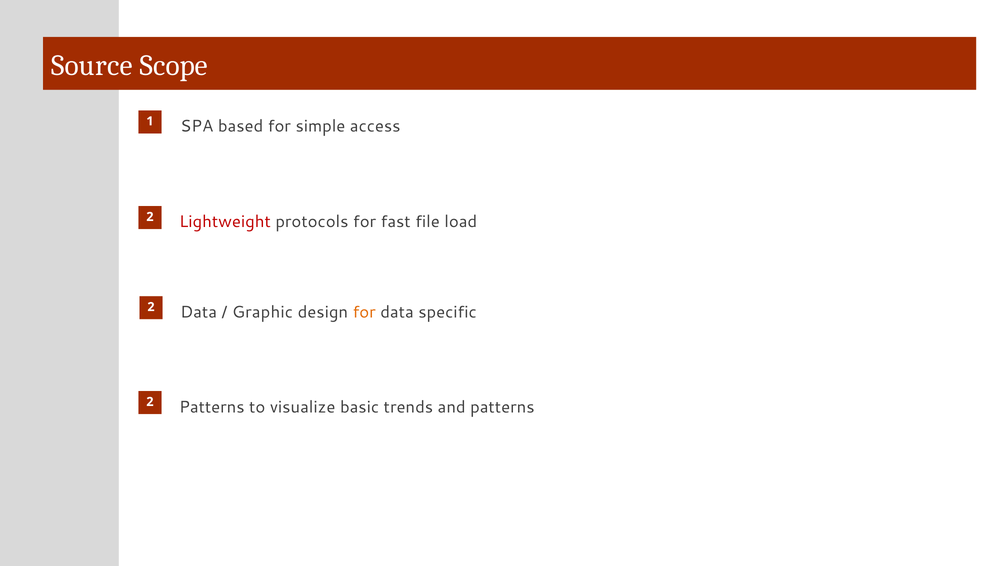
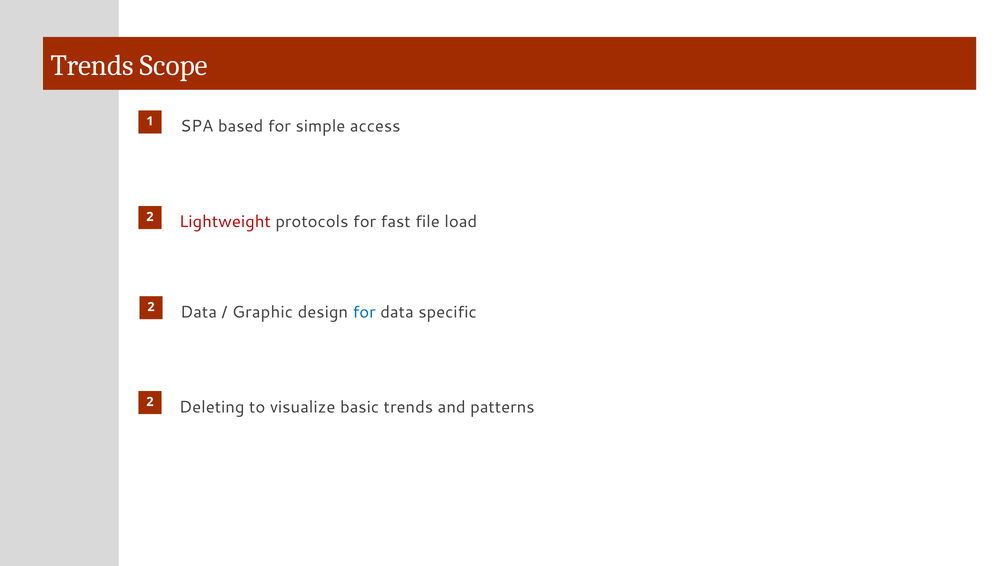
Source at (92, 65): Source -> Trends
for at (364, 312) colour: orange -> blue
2 Patterns: Patterns -> Deleting
